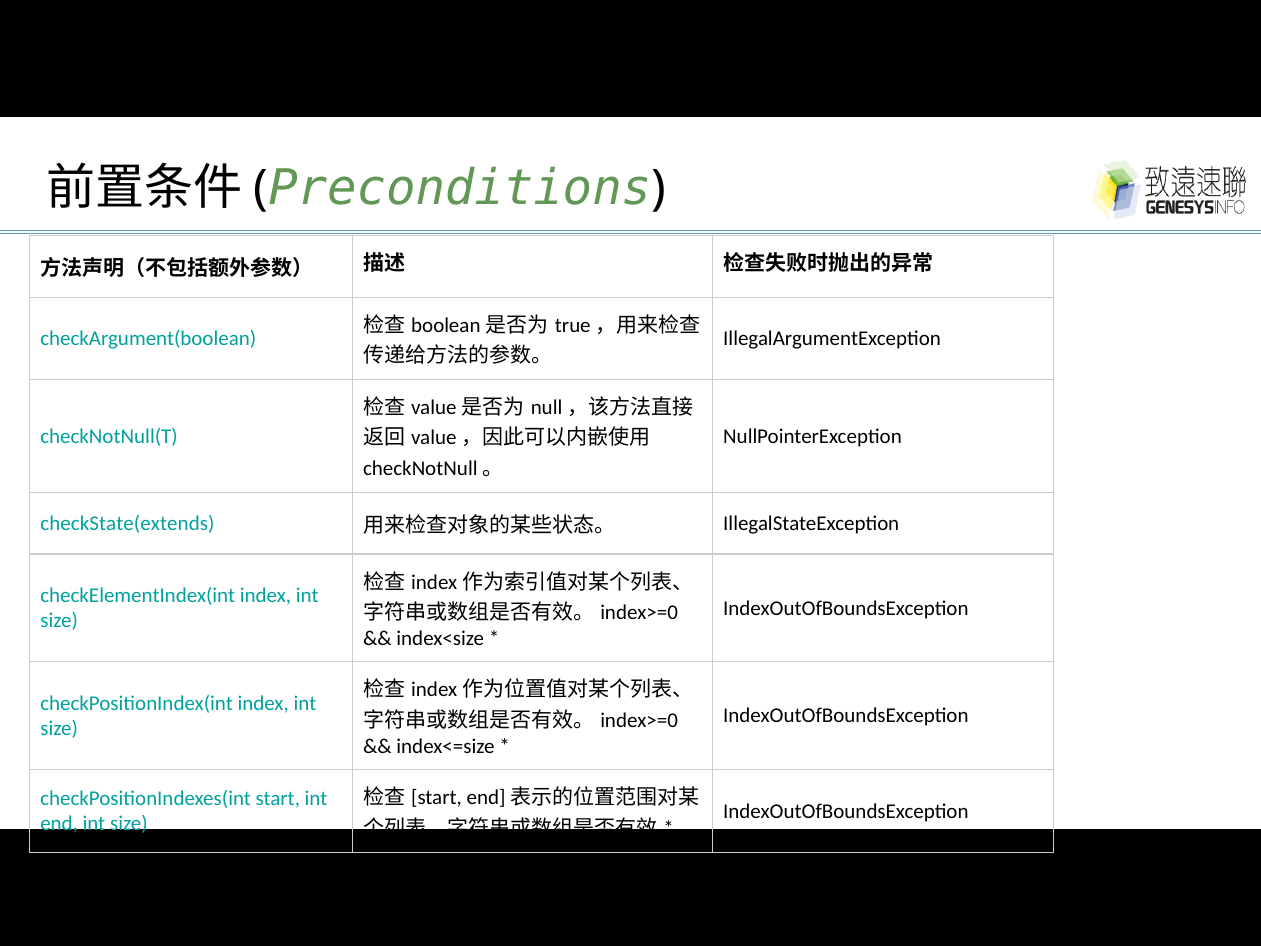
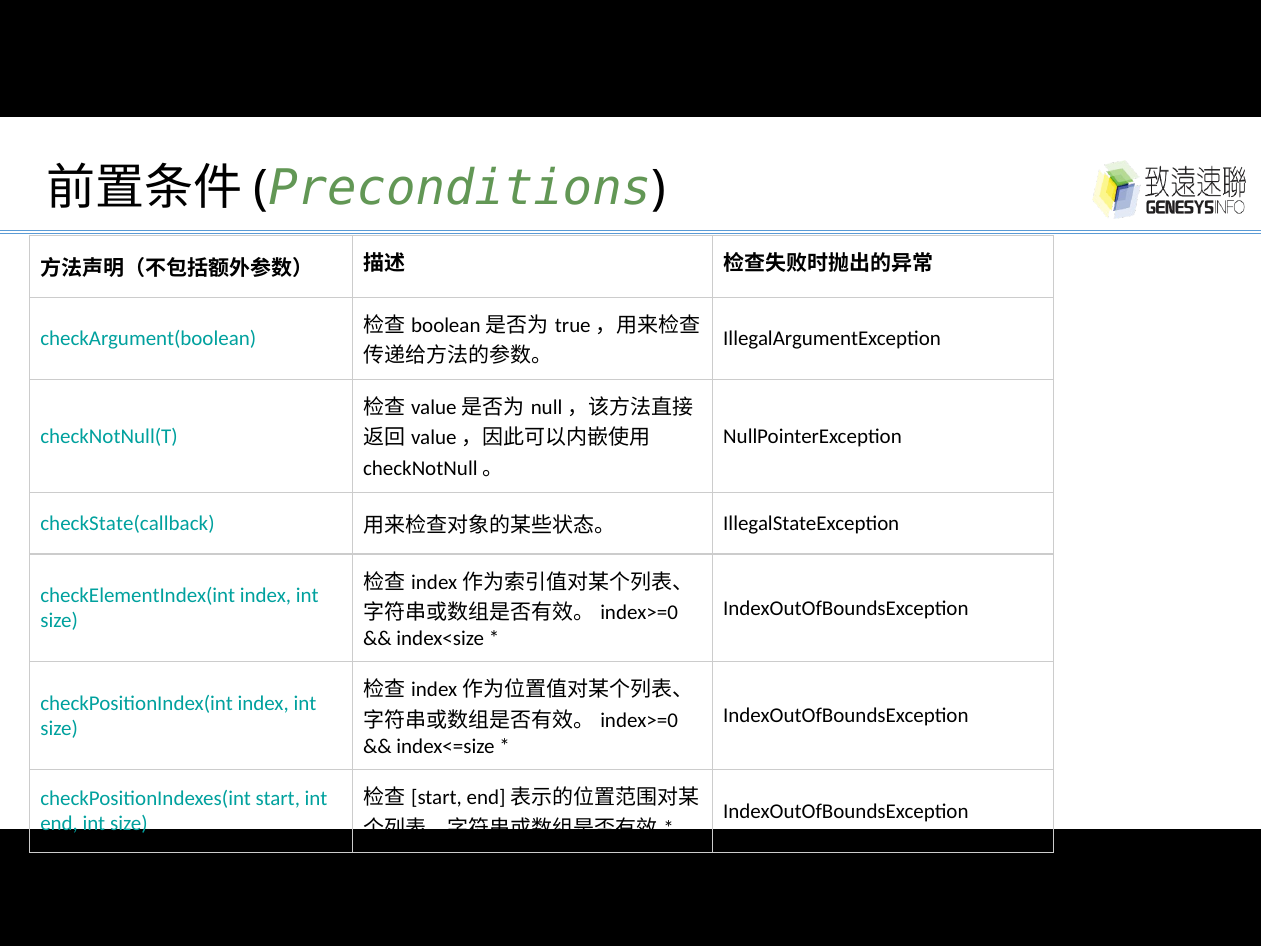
checkState(extends: checkState(extends -> checkState(callback
